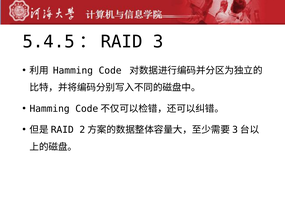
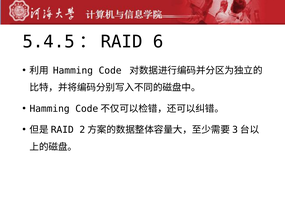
3: 3 -> 6
